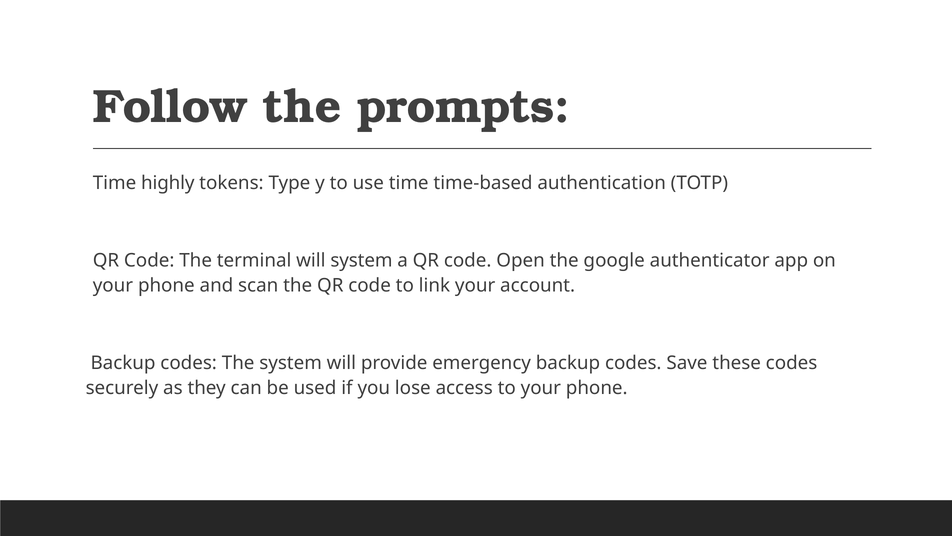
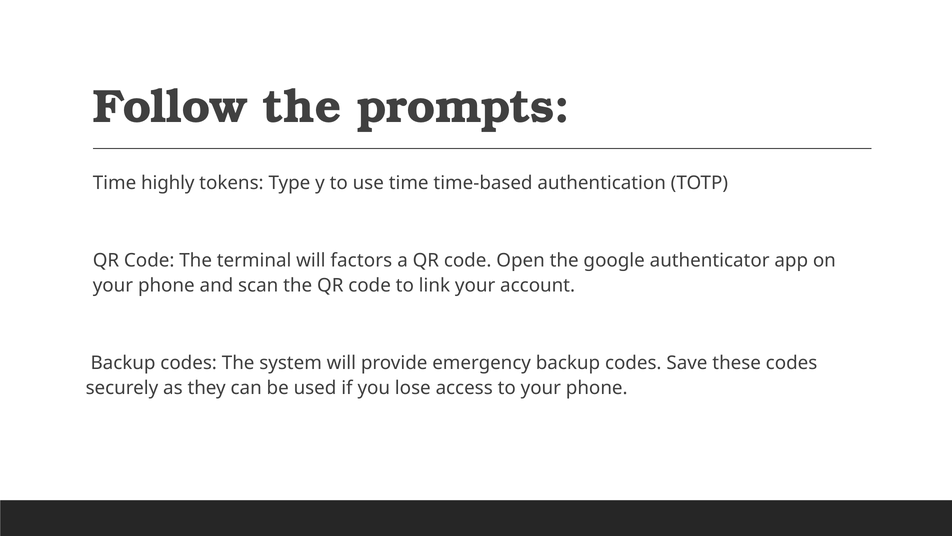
will system: system -> factors
